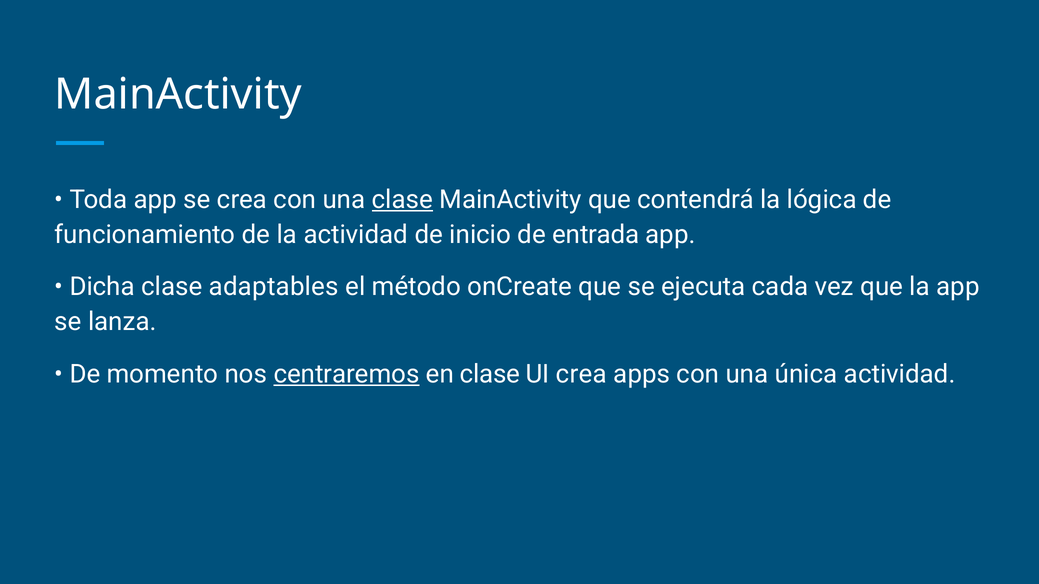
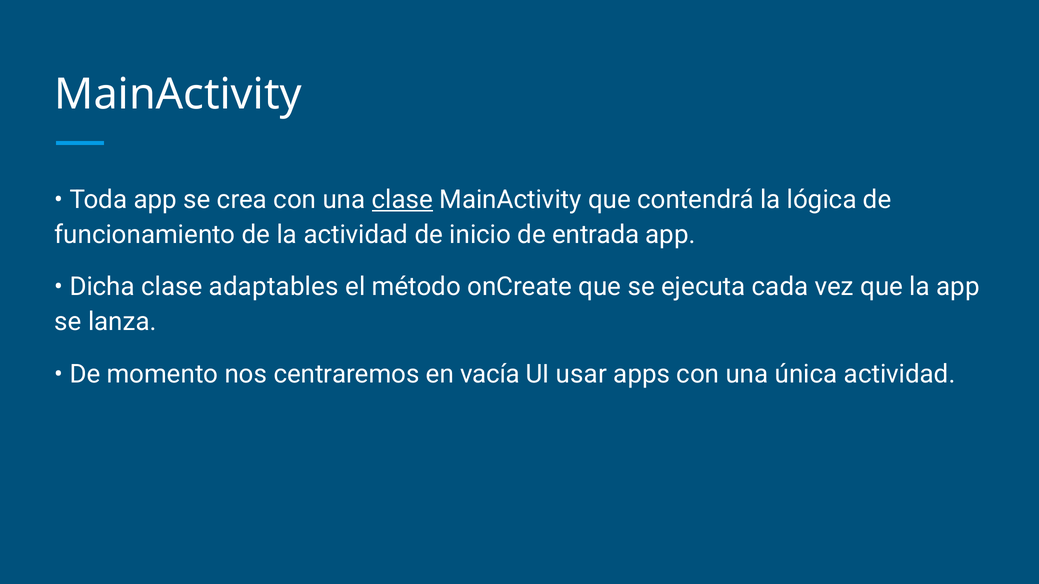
centraremos underline: present -> none
en clase: clase -> vacía
UI crea: crea -> usar
